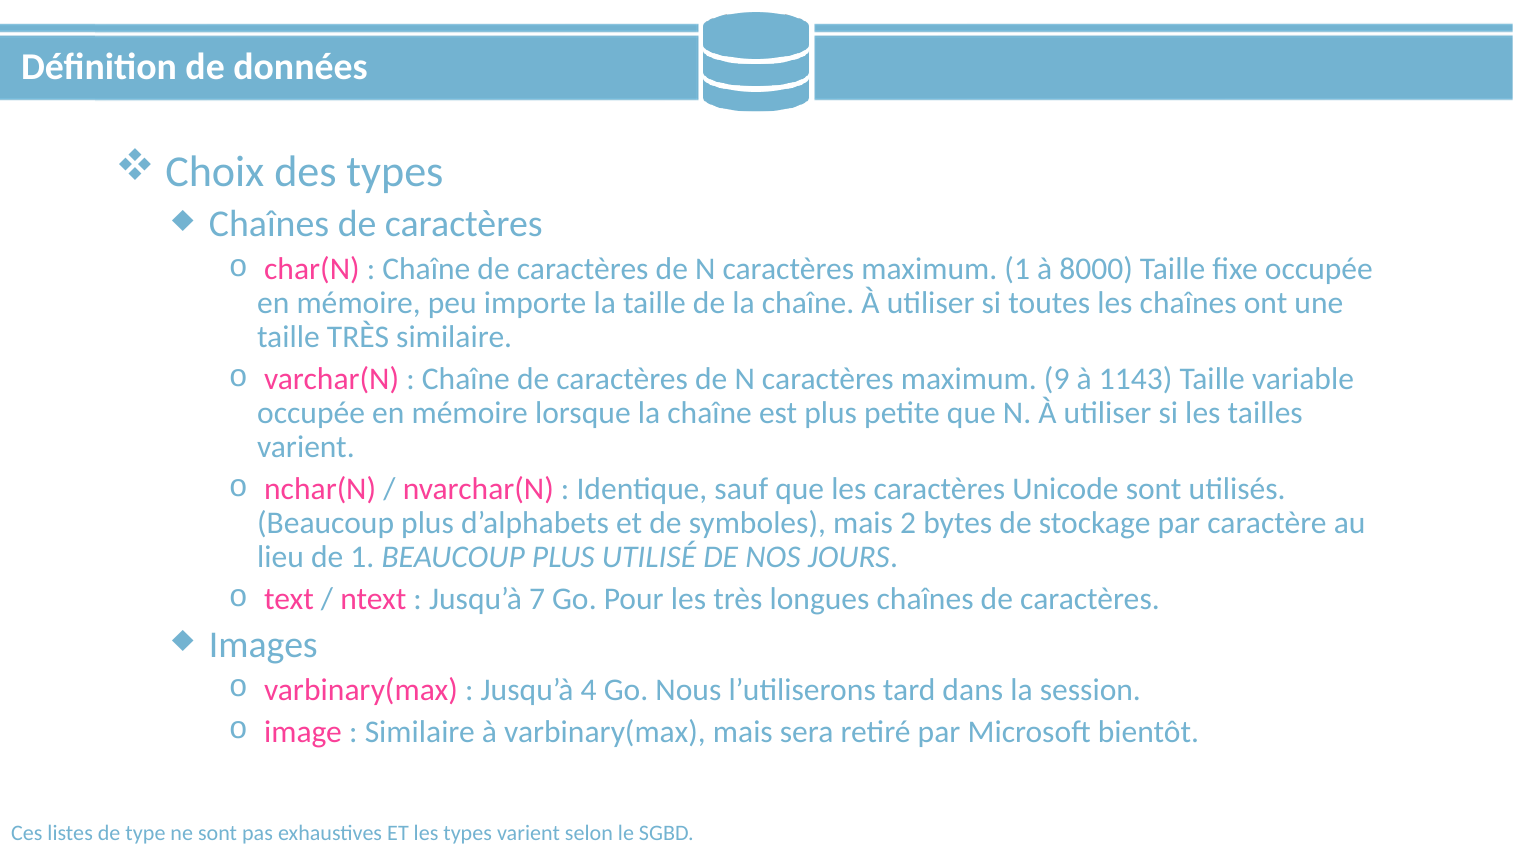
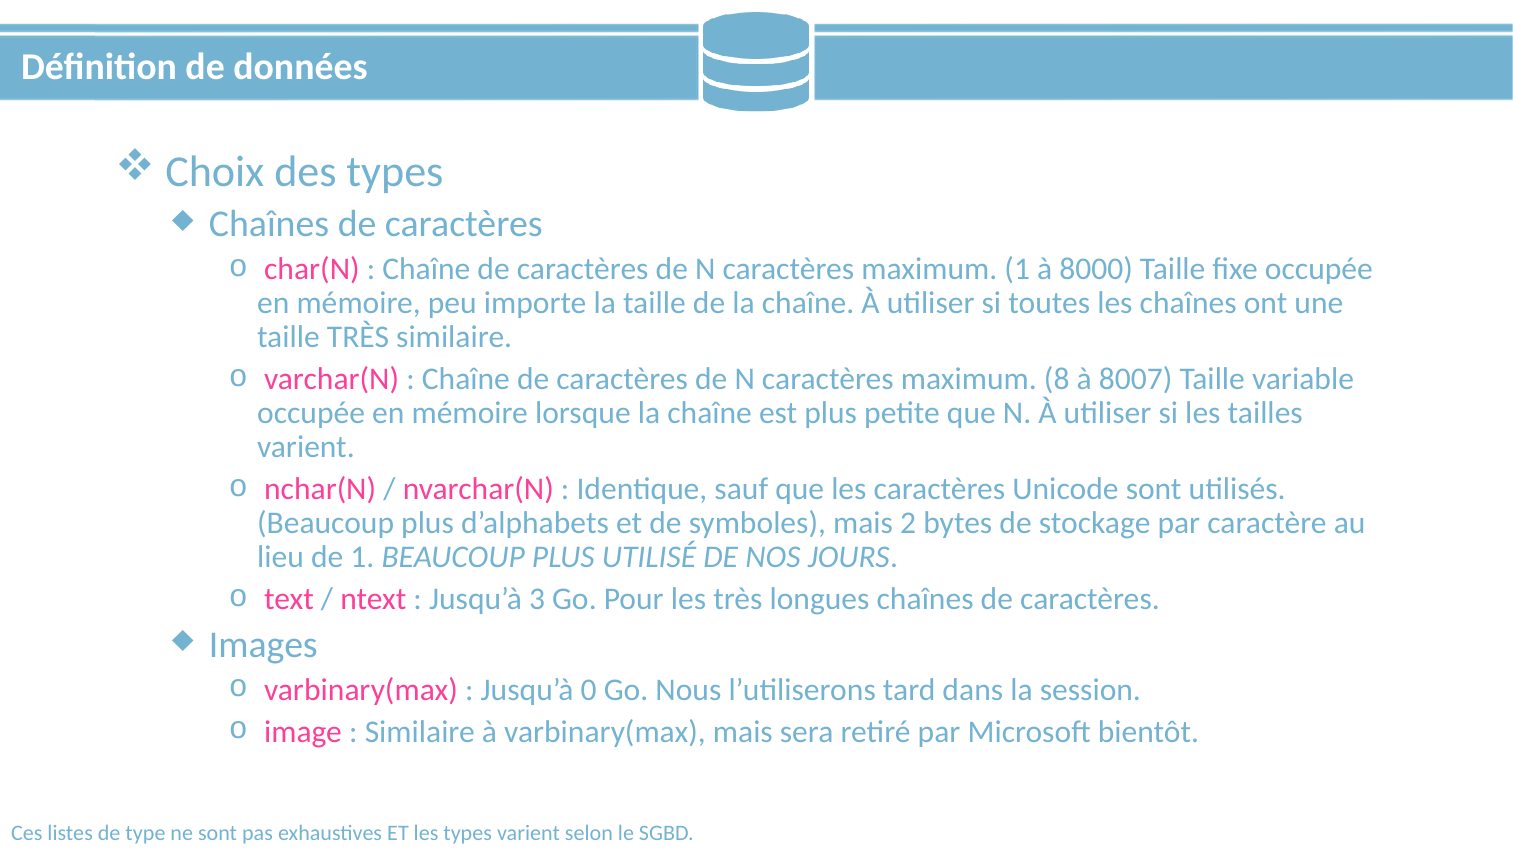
9: 9 -> 8
1143: 1143 -> 8007
7: 7 -> 3
4: 4 -> 0
